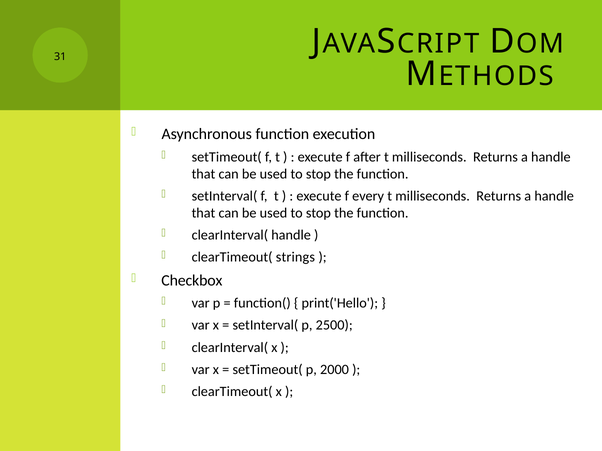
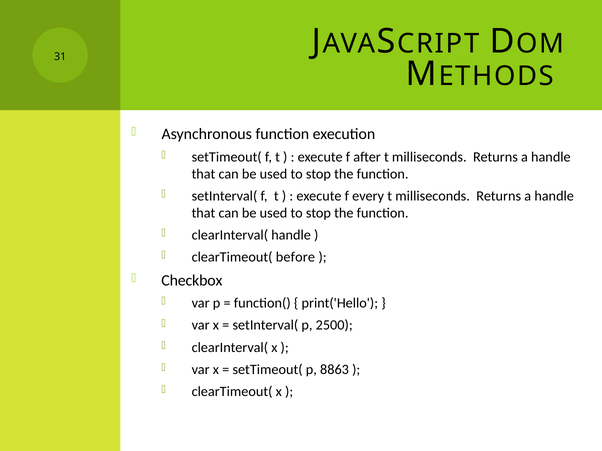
strings: strings -> before
2000: 2000 -> 8863
